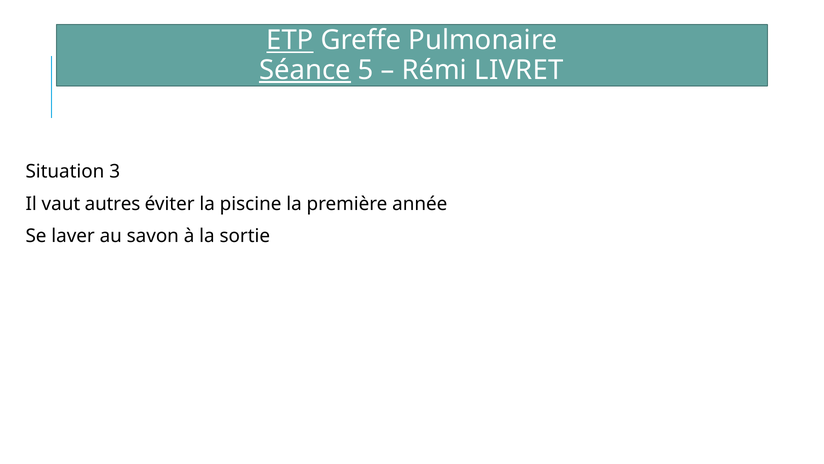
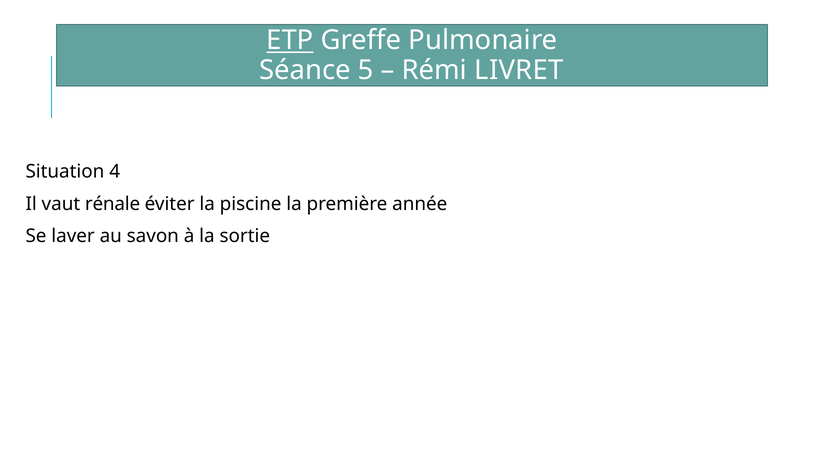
Séance underline: present -> none
3: 3 -> 4
autres: autres -> rénale
